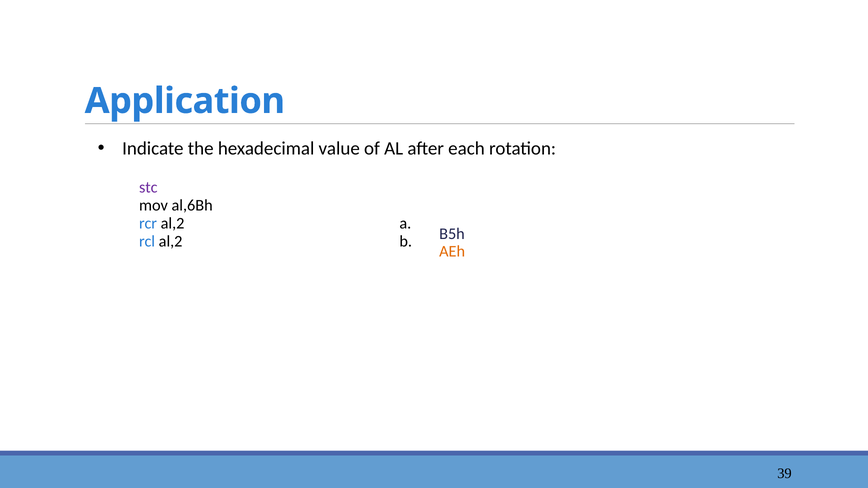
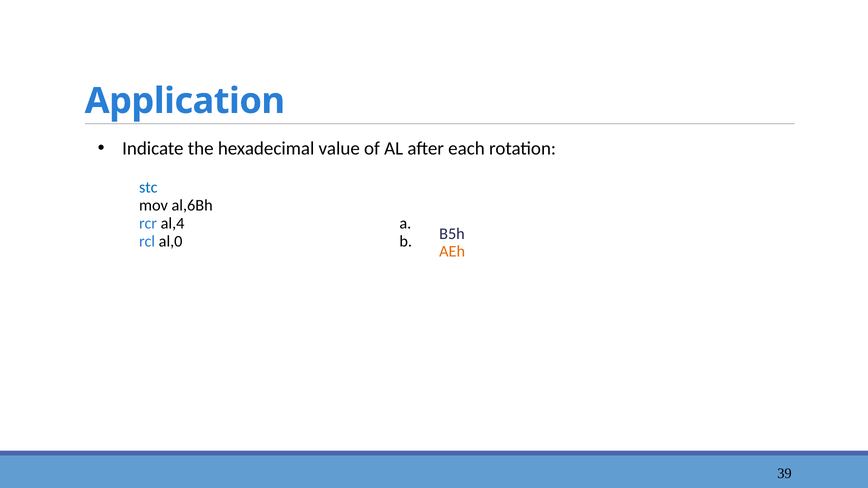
stc colour: purple -> blue
rcr al,2: al,2 -> al,4
rcl al,2: al,2 -> al,0
